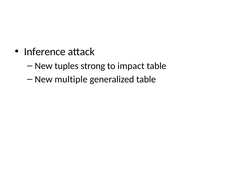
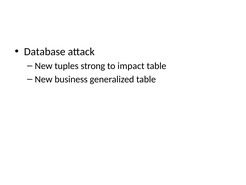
Inference: Inference -> Database
multiple: multiple -> business
